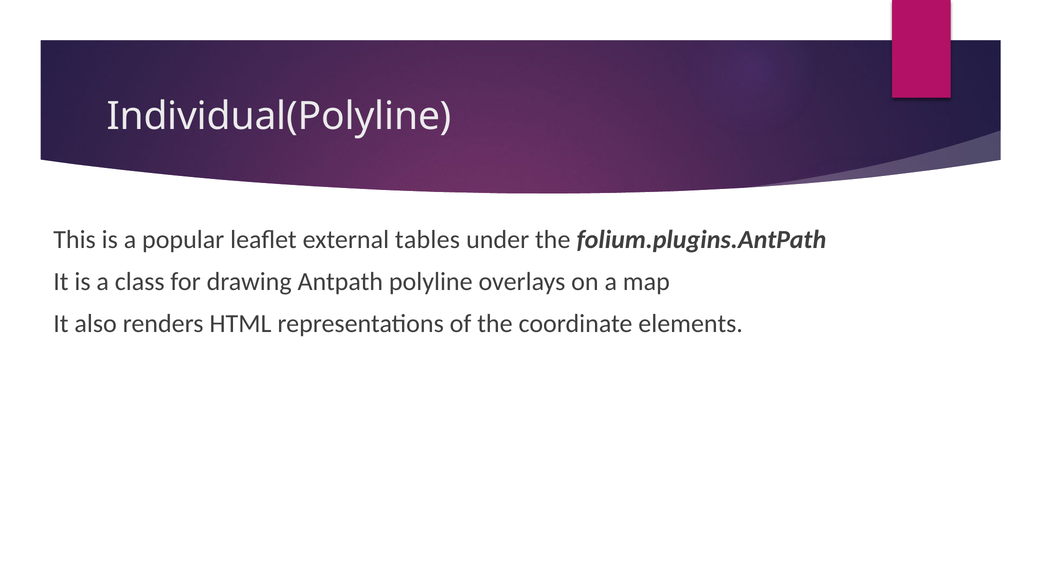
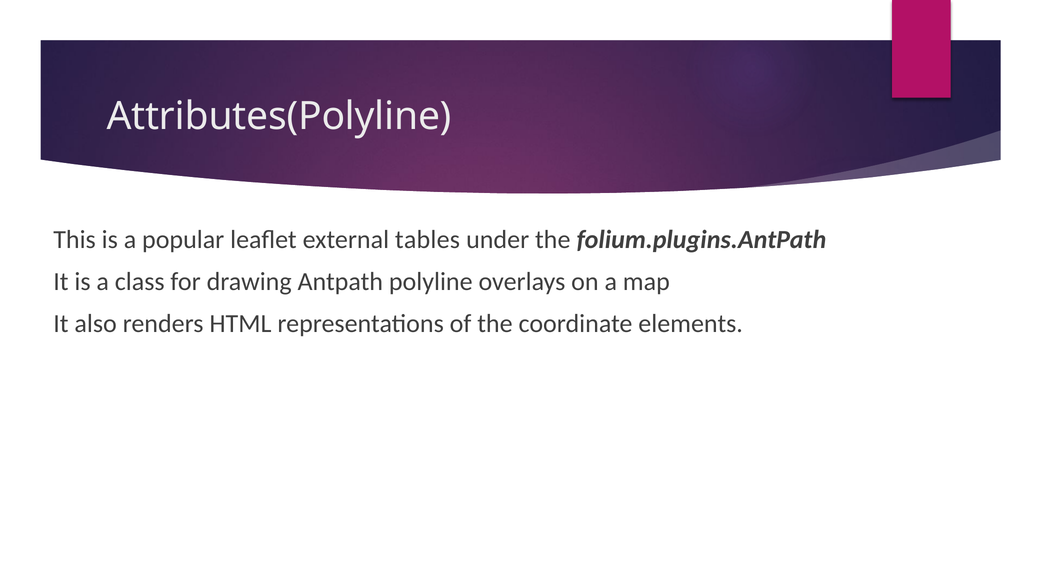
Individual(Polyline: Individual(Polyline -> Attributes(Polyline
